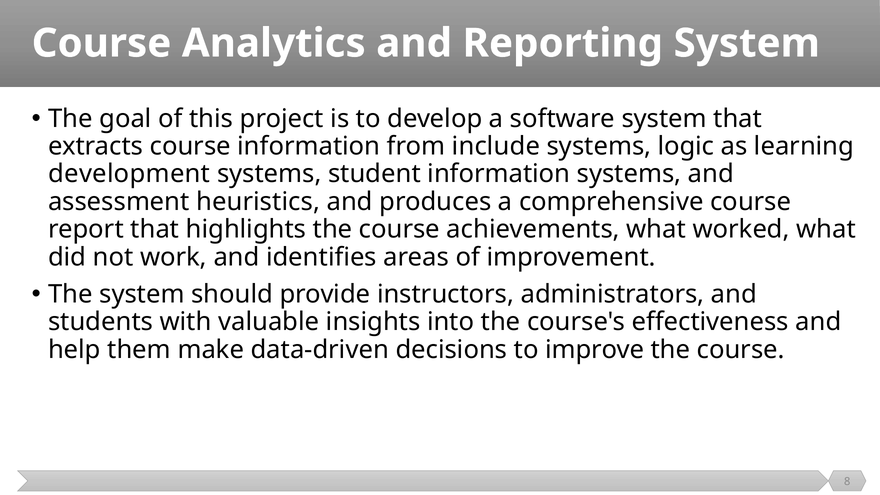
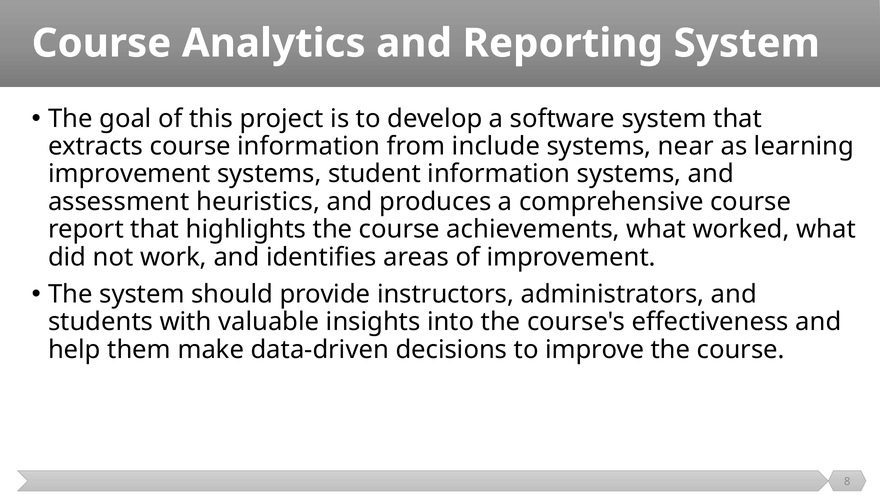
logic: logic -> near
development at (129, 174): development -> improvement
